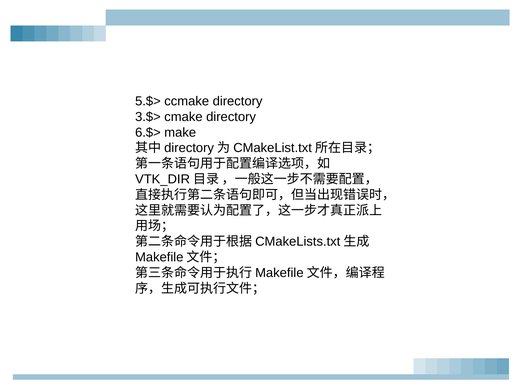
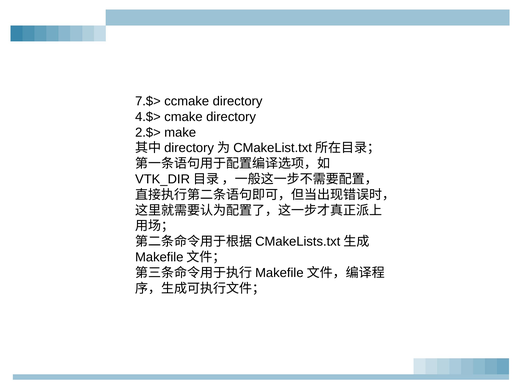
5.$>: 5.$> -> 7.$>
3.$>: 3.$> -> 4.$>
6.$>: 6.$> -> 2.$>
